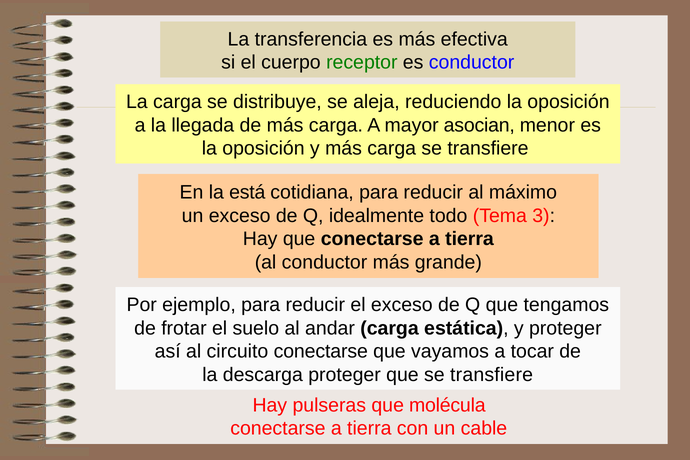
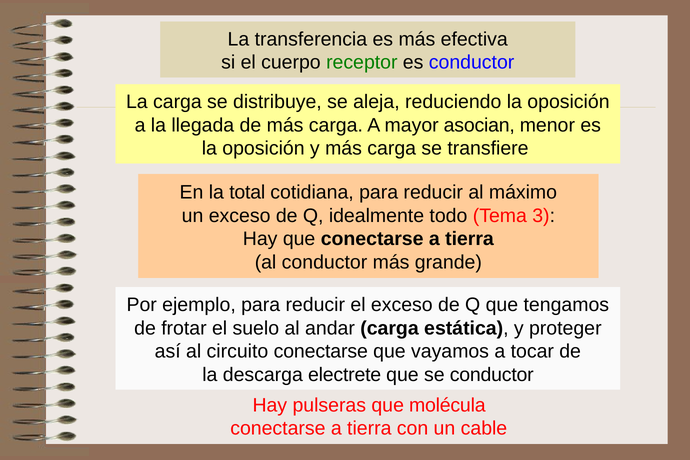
está: está -> total
descarga proteger: proteger -> electrete
que se transfiere: transfiere -> conductor
